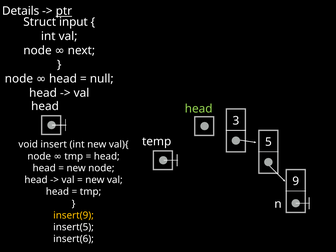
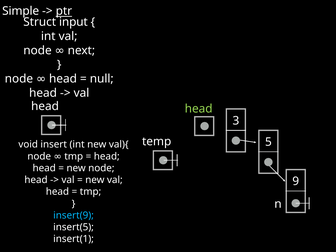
Details: Details -> Simple
insert(9 colour: yellow -> light blue
insert(6: insert(6 -> insert(1
